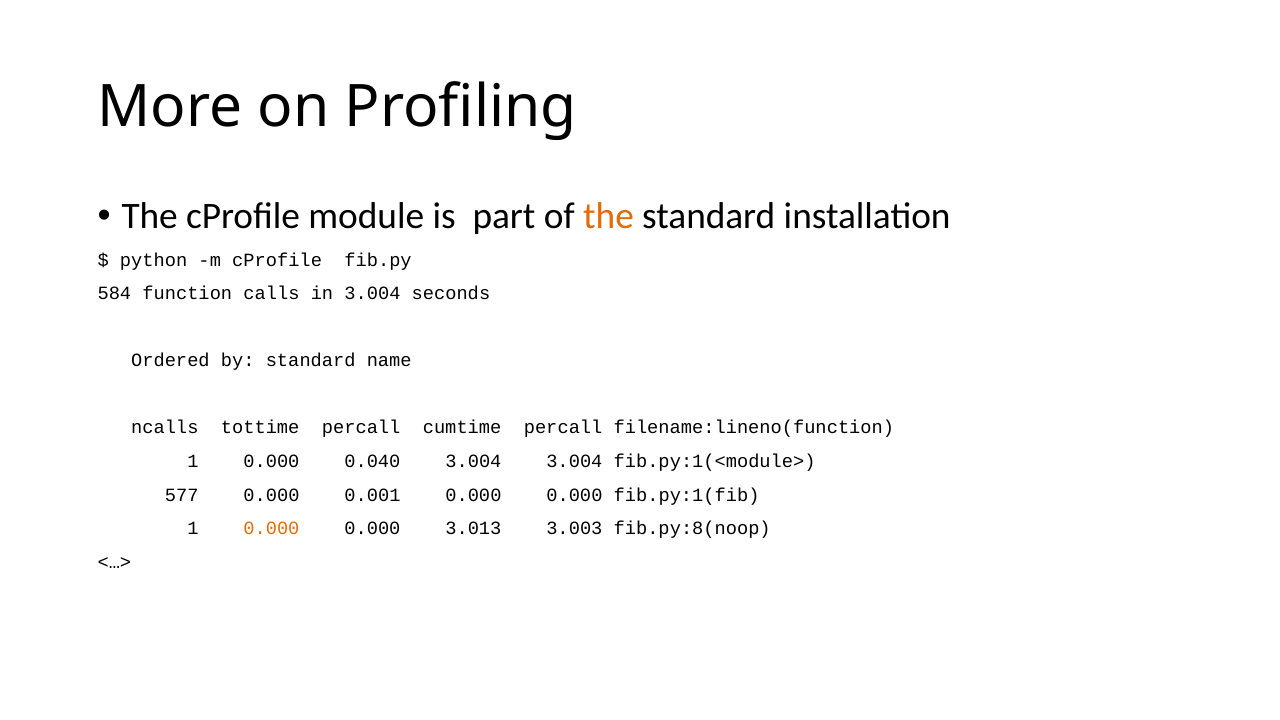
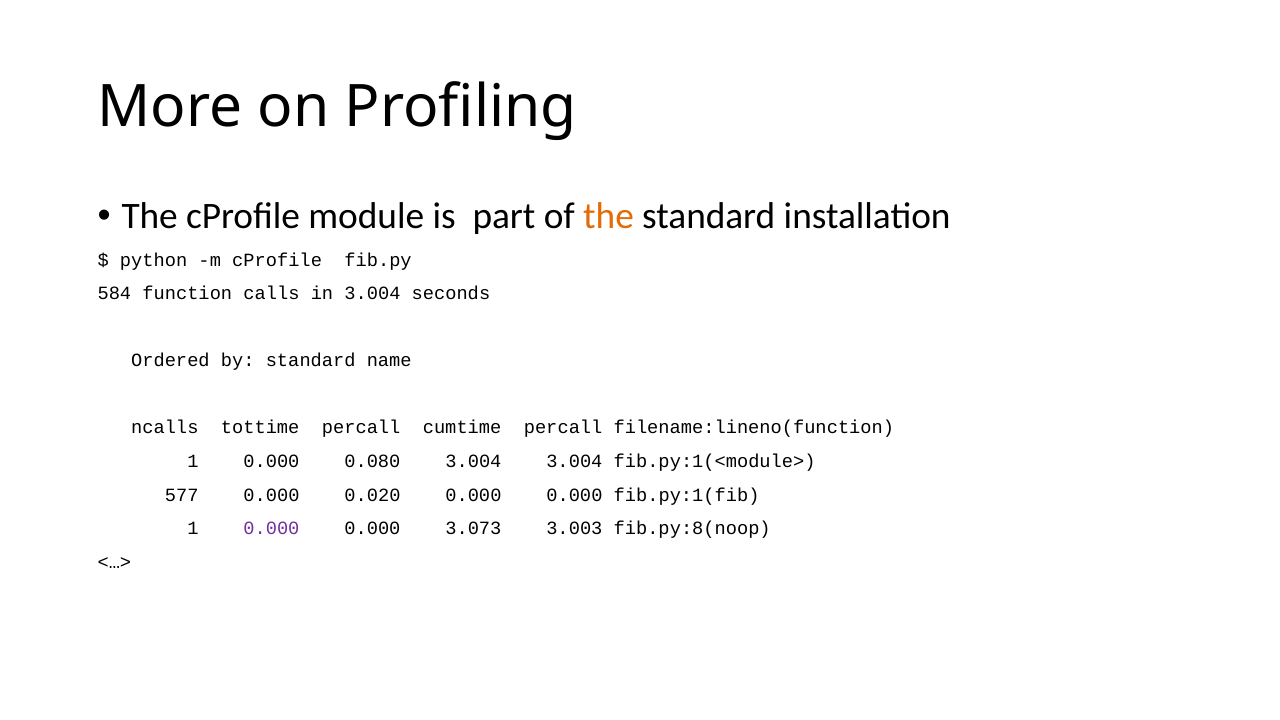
0.040: 0.040 -> 0.080
0.001: 0.001 -> 0.020
0.000 at (271, 528) colour: orange -> purple
3.013: 3.013 -> 3.073
